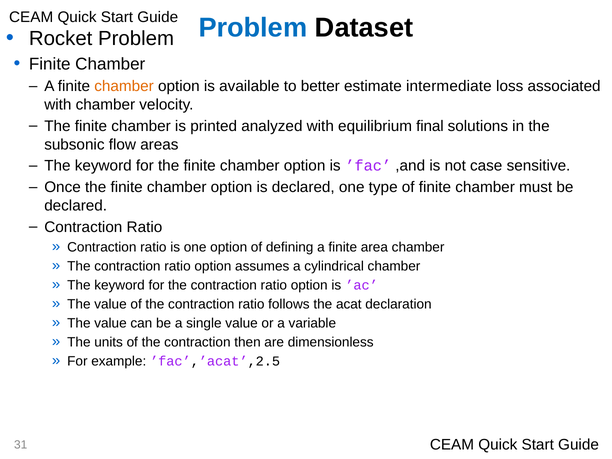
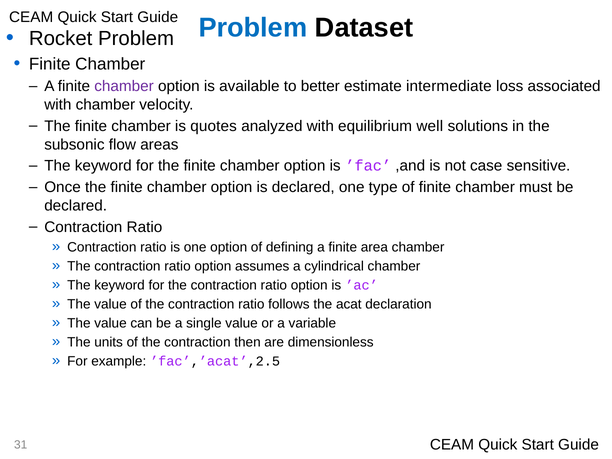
chamber at (124, 86) colour: orange -> purple
printed: printed -> quotes
final: final -> well
